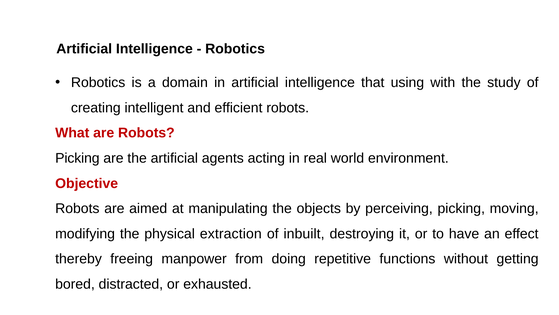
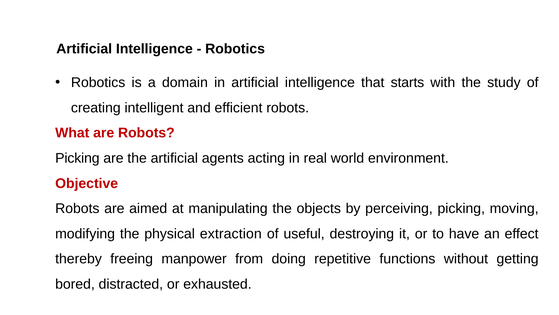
using: using -> starts
inbuilt: inbuilt -> useful
